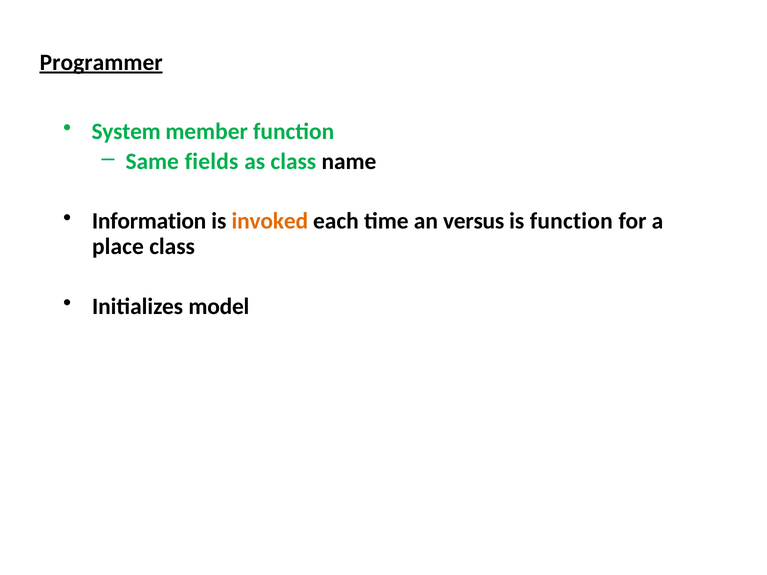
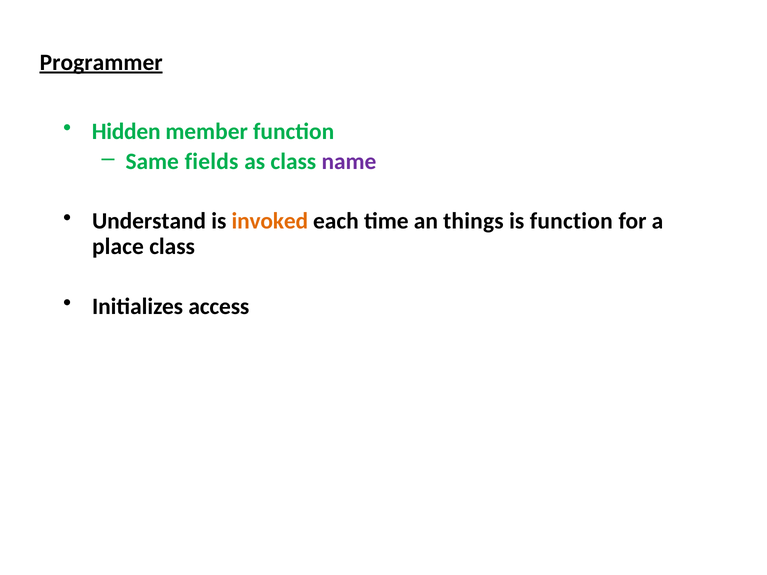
System: System -> Hidden
name colour: black -> purple
Information: Information -> Understand
versus: versus -> things
model: model -> access
